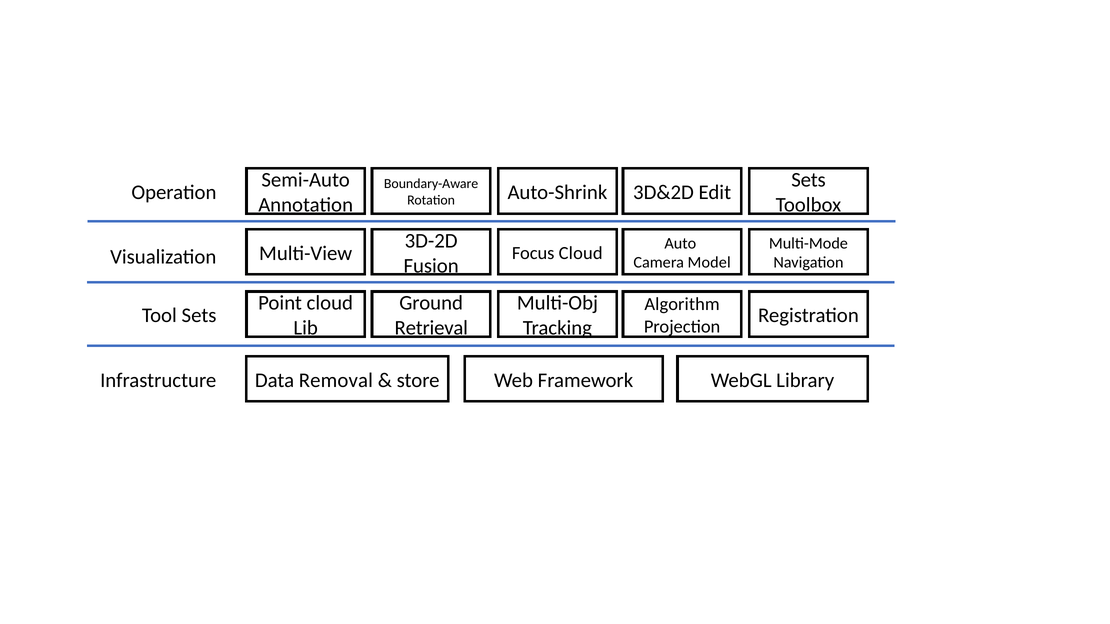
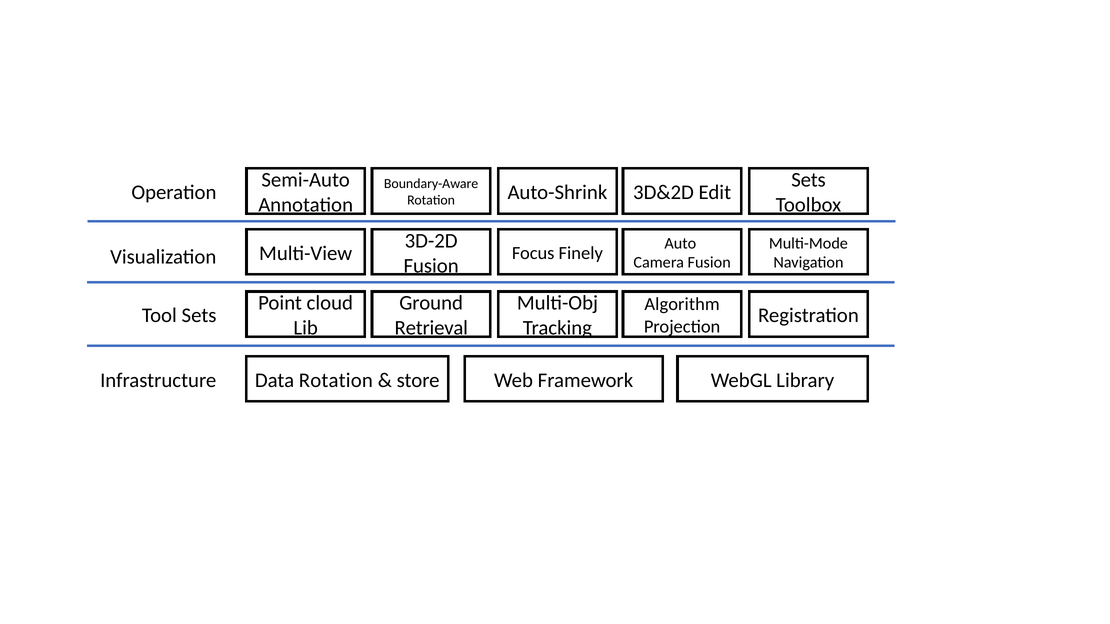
Focus Cloud: Cloud -> Finely
Camera Model: Model -> Fusion
Data Removal: Removal -> Rotation
